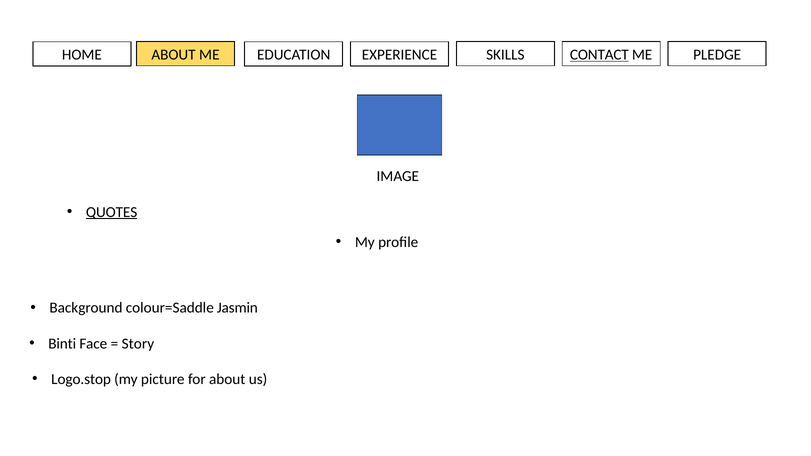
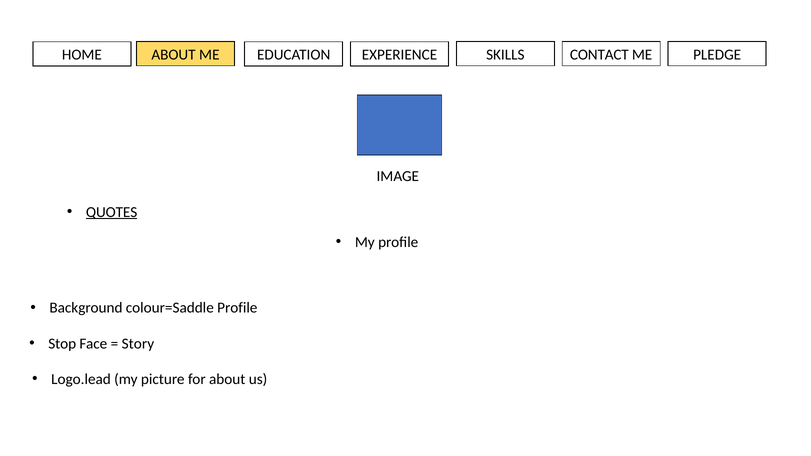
CONTACT underline: present -> none
colour=Saddle Jasmin: Jasmin -> Profile
Binti: Binti -> Stop
Logo.stop: Logo.stop -> Logo.lead
